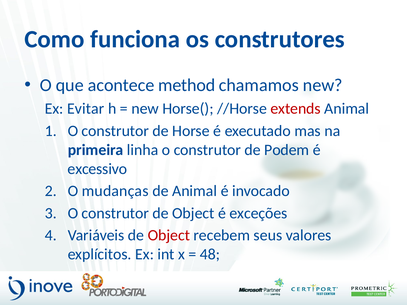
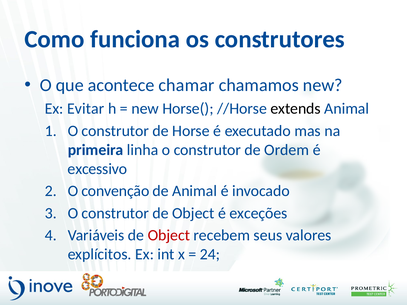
method: method -> chamar
extends colour: red -> black
Podem: Podem -> Ordem
mudanças: mudanças -> convenção
48: 48 -> 24
